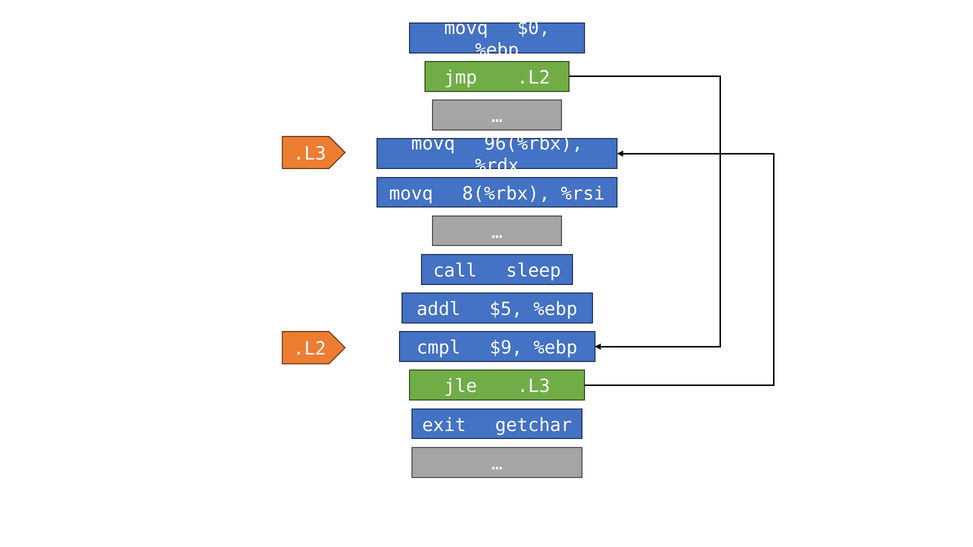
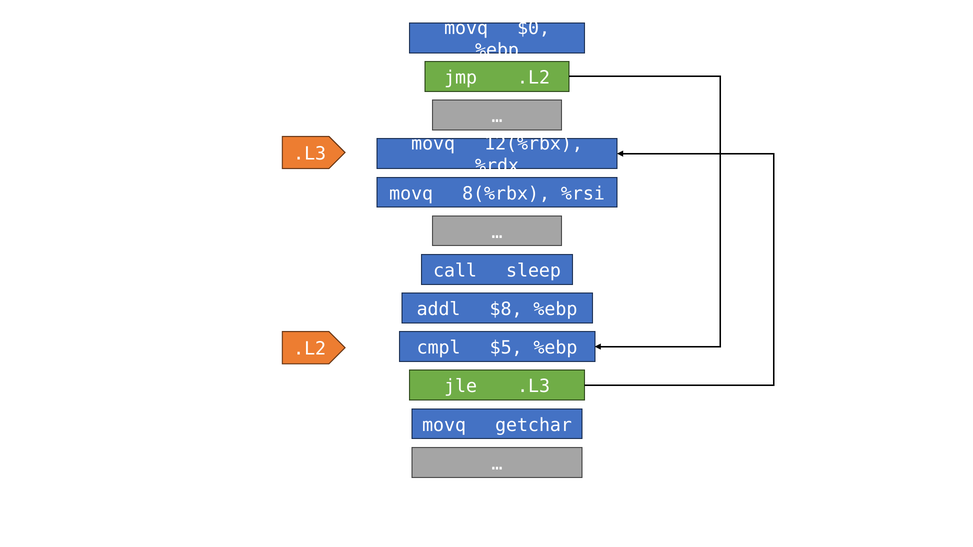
96(%rbx: 96(%rbx -> 12(%rbx
$5: $5 -> $8
$9: $9 -> $5
exit at (444, 425): exit -> movq
